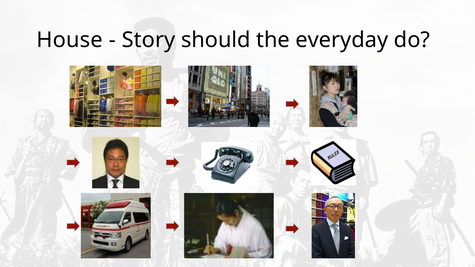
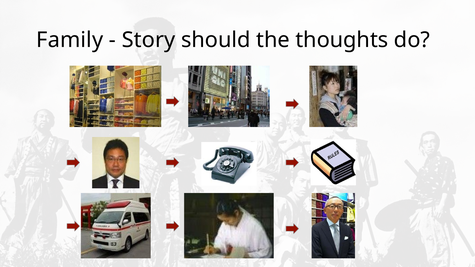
House: House -> Family
everyday: everyday -> thoughts
